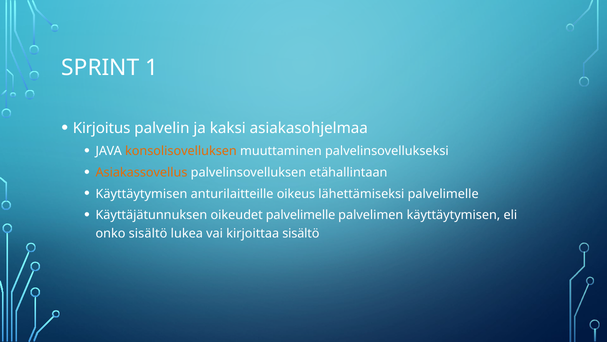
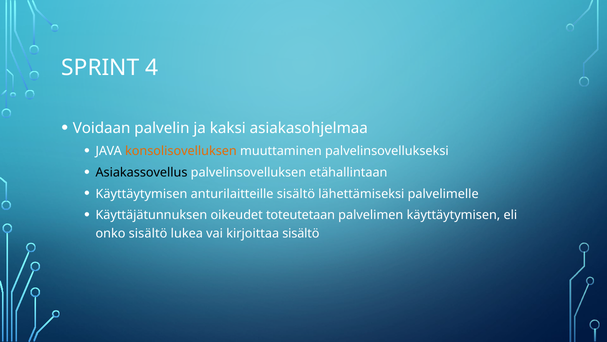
1: 1 -> 4
Kirjoitus: Kirjoitus -> Voidaan
Asiakassovellus colour: orange -> black
anturilaitteille oikeus: oikeus -> sisältö
oikeudet palvelimelle: palvelimelle -> toteutetaan
